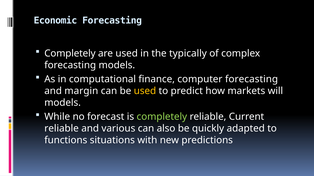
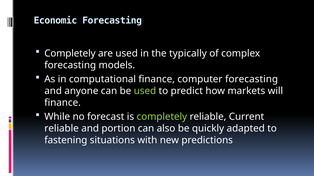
margin: margin -> anyone
used at (145, 91) colour: yellow -> light green
models at (63, 103): models -> finance
various: various -> portion
functions: functions -> fastening
